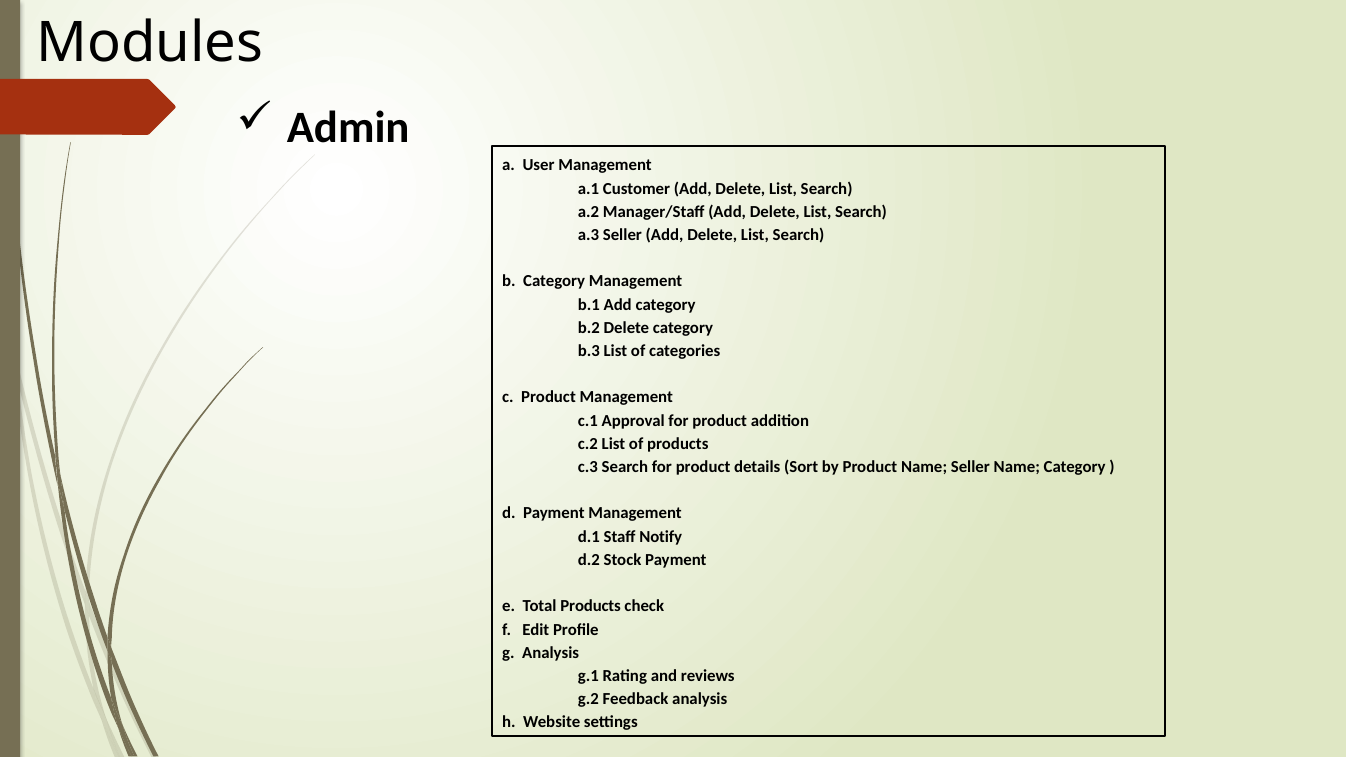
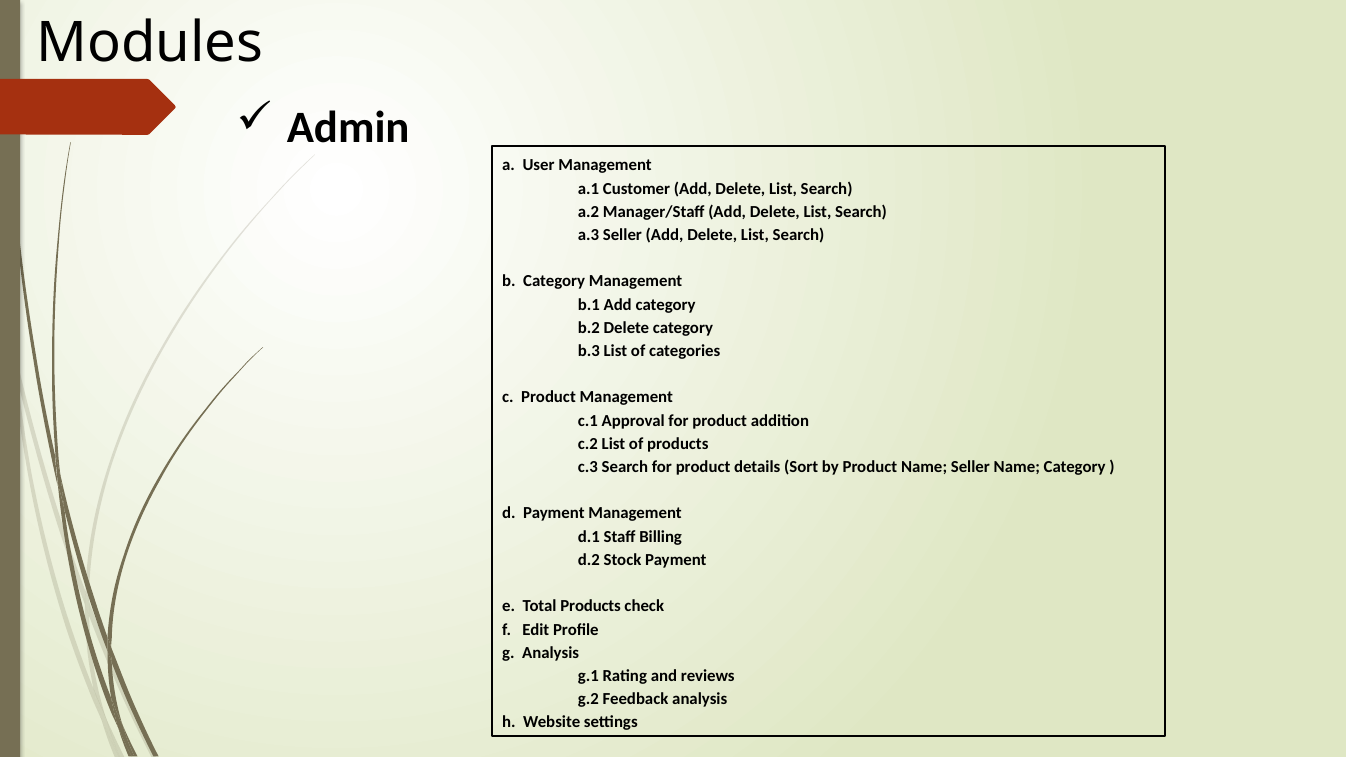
Notify: Notify -> Billing
